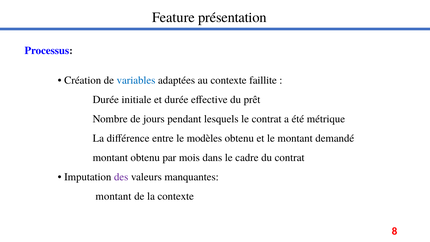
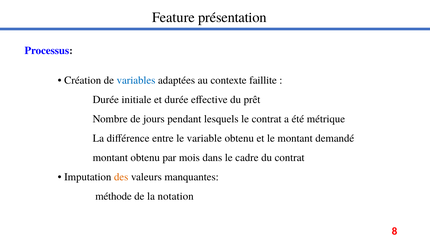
modèles: modèles -> variable
des colour: purple -> orange
montant at (113, 196): montant -> méthode
la contexte: contexte -> notation
